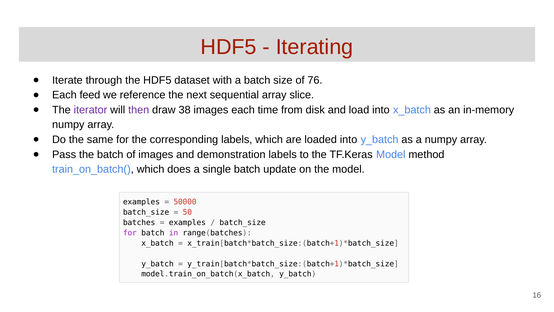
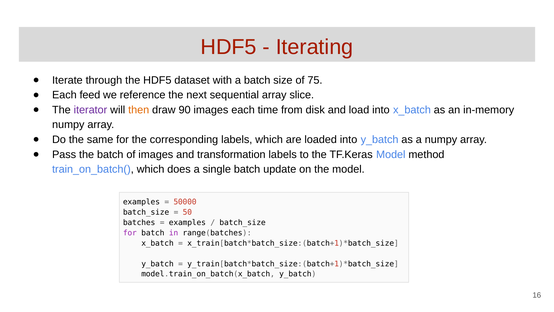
76: 76 -> 75
then colour: purple -> orange
38: 38 -> 90
demonstration: demonstration -> transformation
